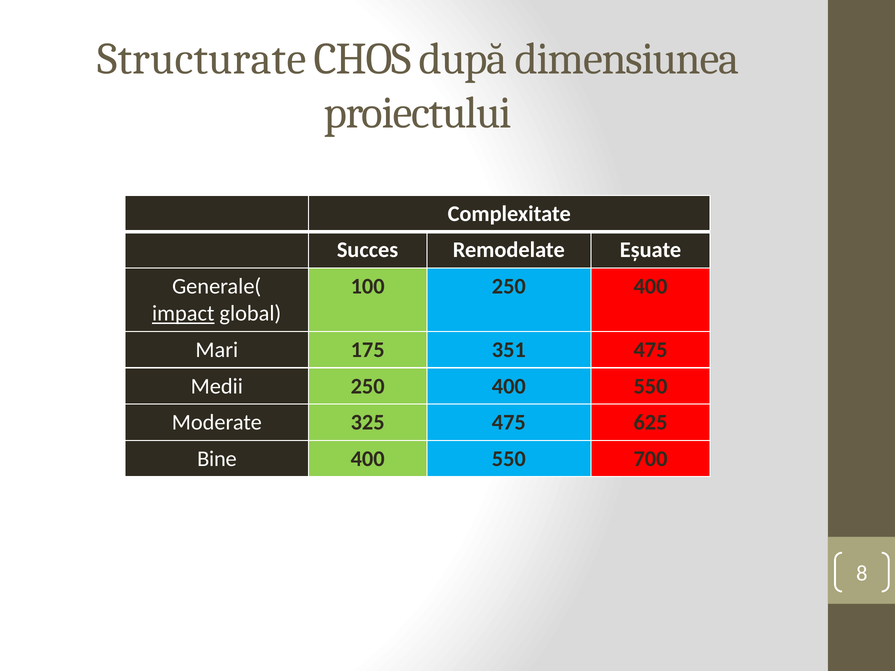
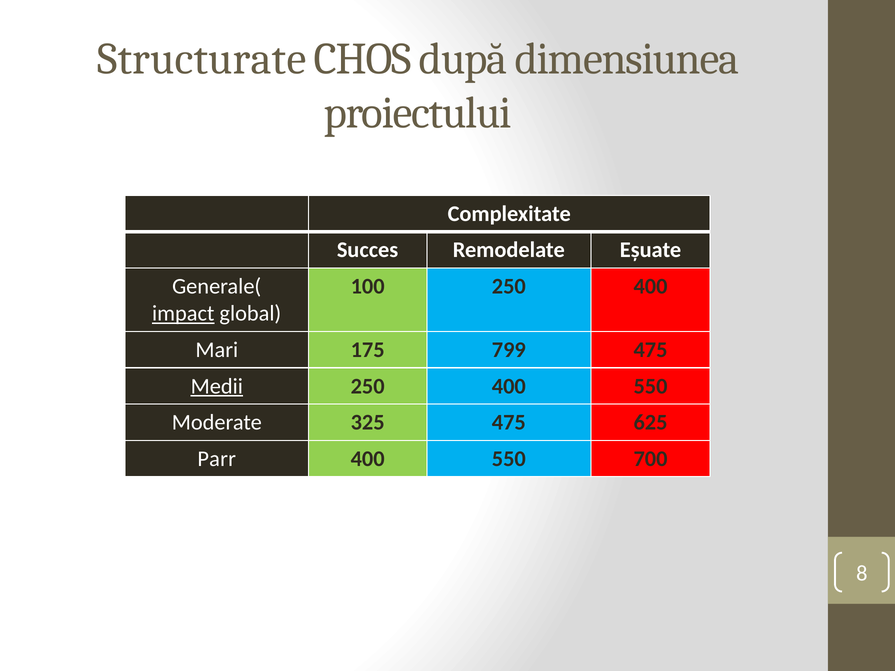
351: 351 -> 799
Medii underline: none -> present
Bine: Bine -> Parr
